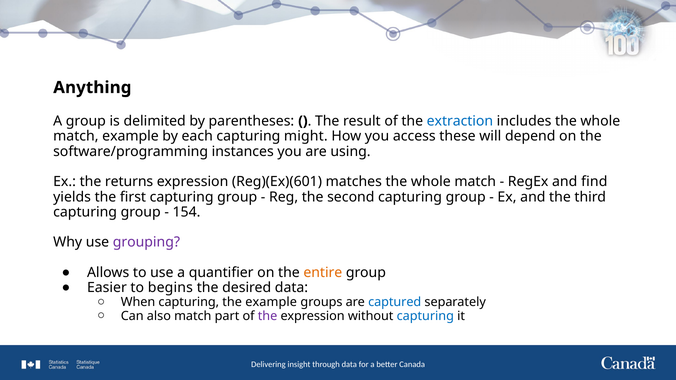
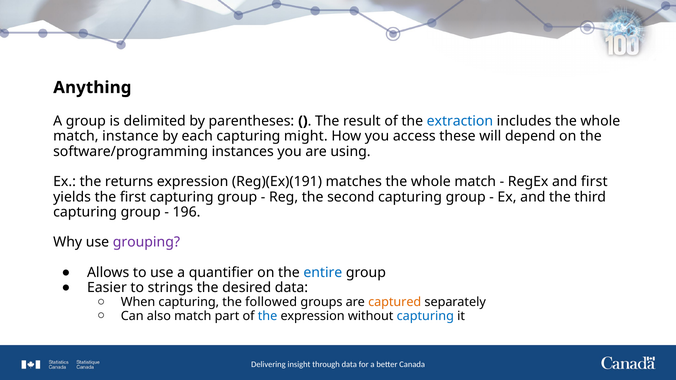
match example: example -> instance
Reg)(Ex)(601: Reg)(Ex)(601 -> Reg)(Ex)(191
and find: find -> first
154: 154 -> 196
entire colour: orange -> blue
begins: begins -> strings
the example: example -> followed
captured colour: blue -> orange
the at (268, 316) colour: purple -> blue
